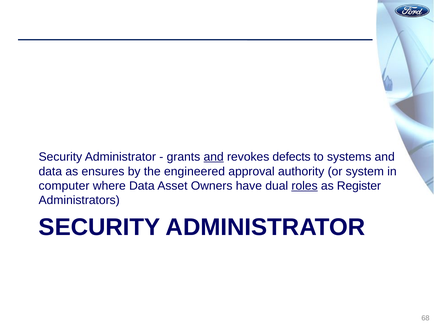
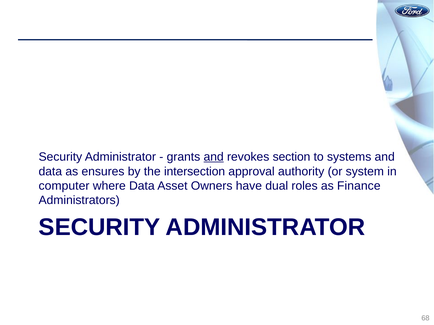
defects: defects -> section
engineered: engineered -> intersection
roles underline: present -> none
Register: Register -> Finance
